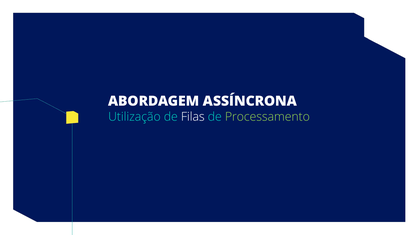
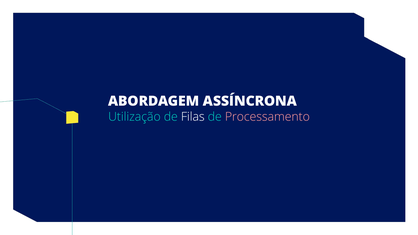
Processamento colour: light green -> pink
